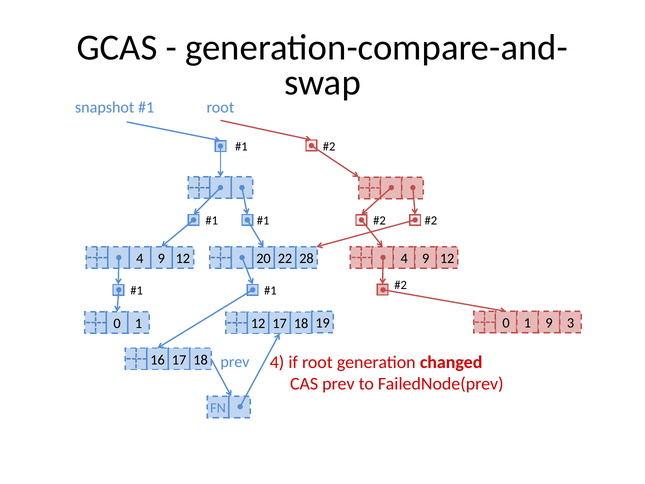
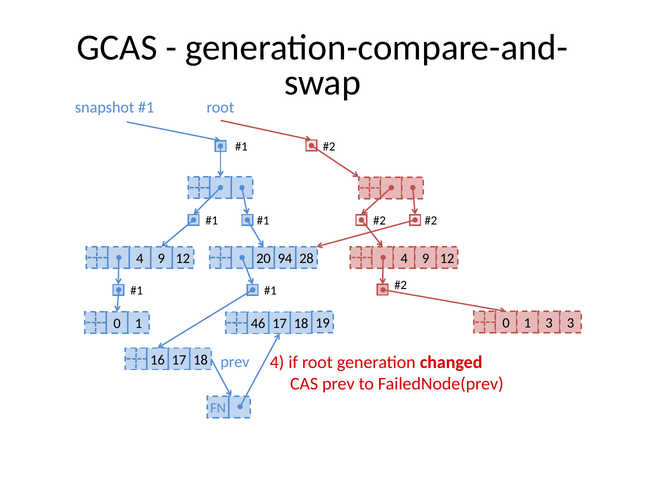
22: 22 -> 94
1 9: 9 -> 3
1 12: 12 -> 46
